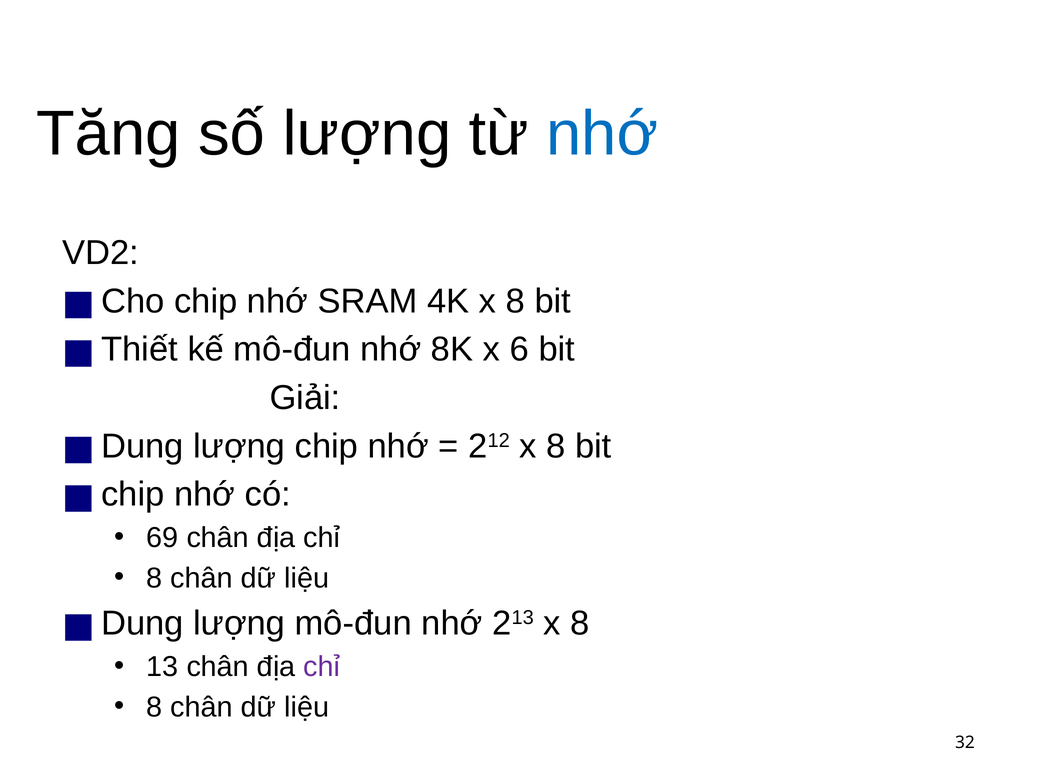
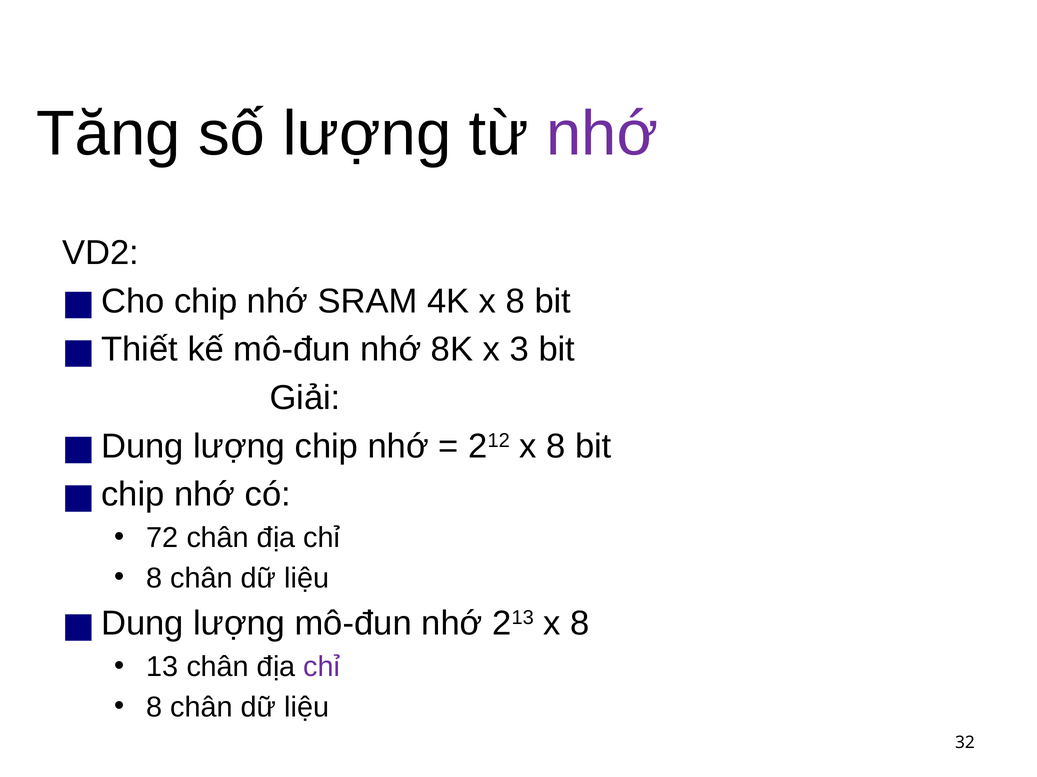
nhớ at (602, 134) colour: blue -> purple
6: 6 -> 3
69: 69 -> 72
